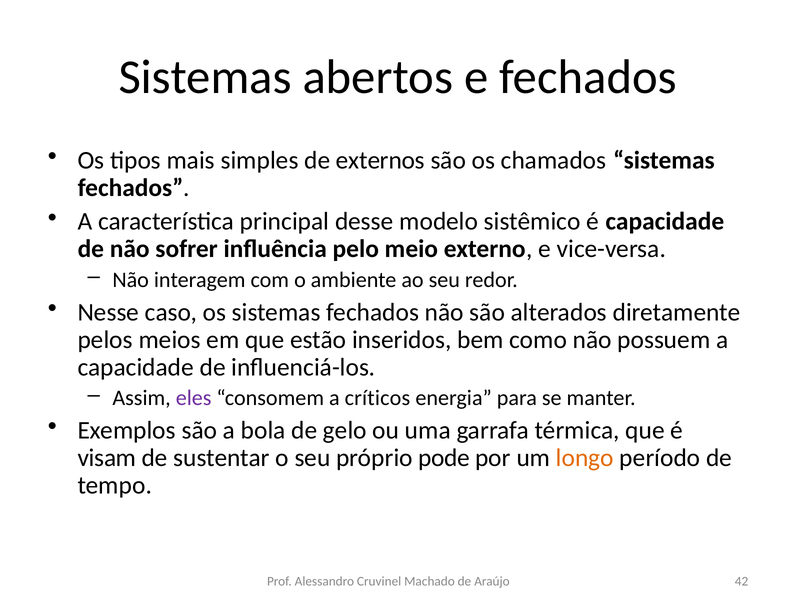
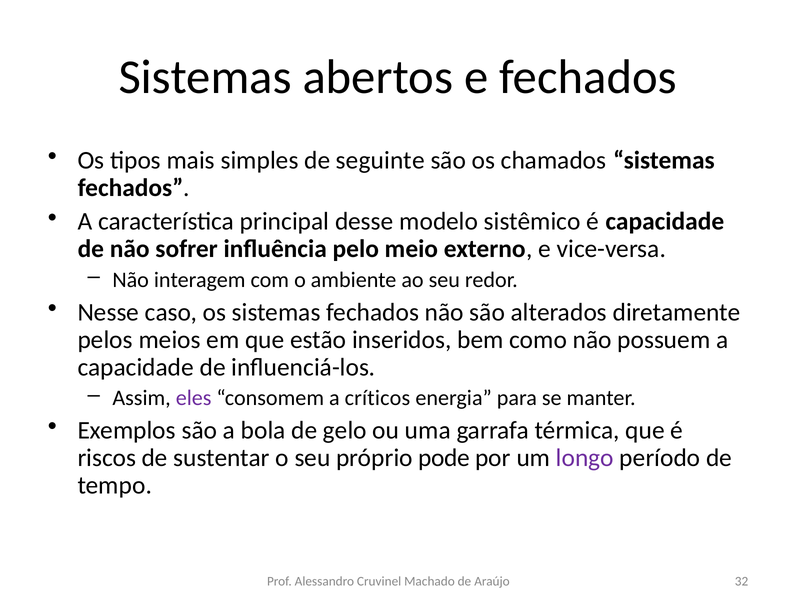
externos: externos -> seguinte
visam: visam -> riscos
longo colour: orange -> purple
42: 42 -> 32
